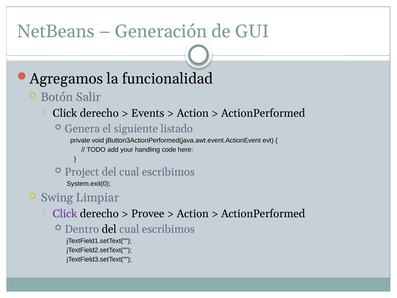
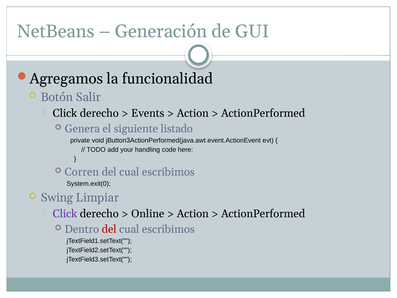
Project: Project -> Corren
Provee: Provee -> Online
del at (109, 229) colour: black -> red
